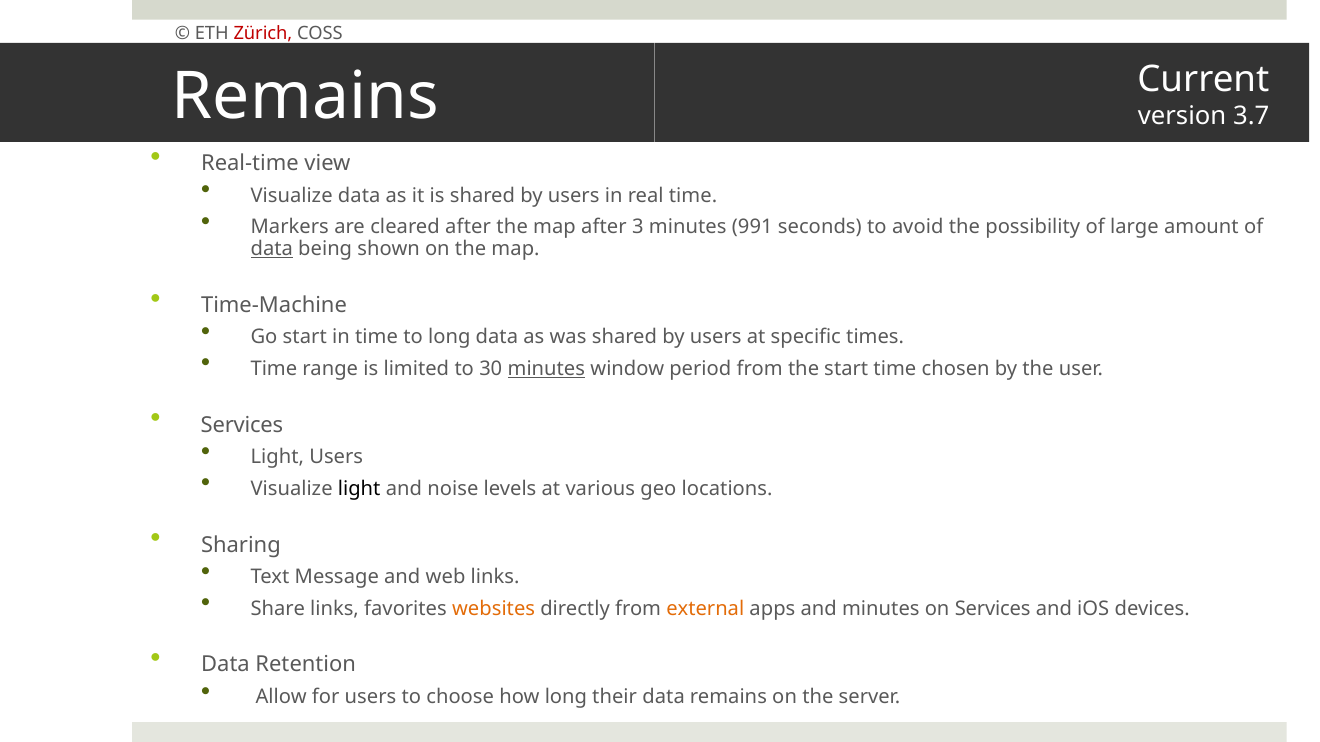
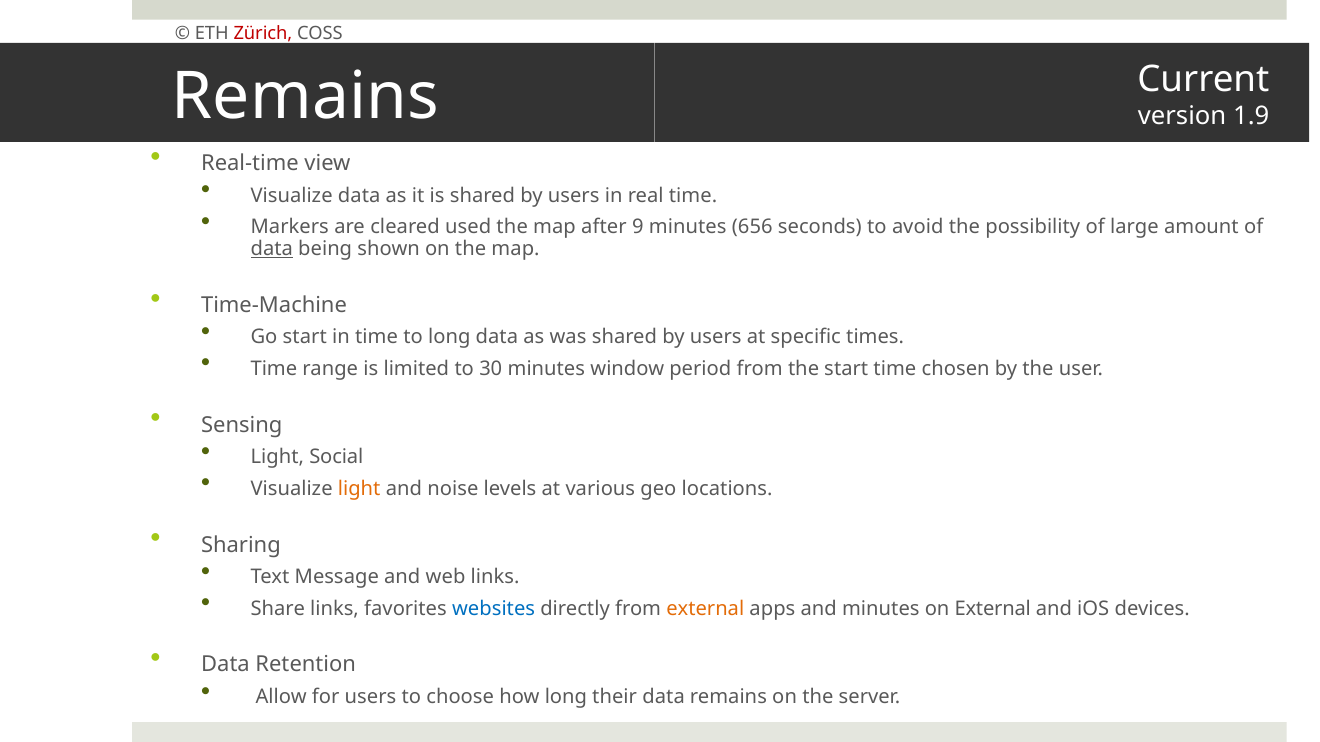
3.7: 3.7 -> 1.9
cleared after: after -> used
3: 3 -> 9
991: 991 -> 656
minutes at (546, 369) underline: present -> none
Services at (242, 425): Services -> Sensing
Light Users: Users -> Social
light at (359, 489) colour: black -> orange
websites colour: orange -> blue
on Services: Services -> External
